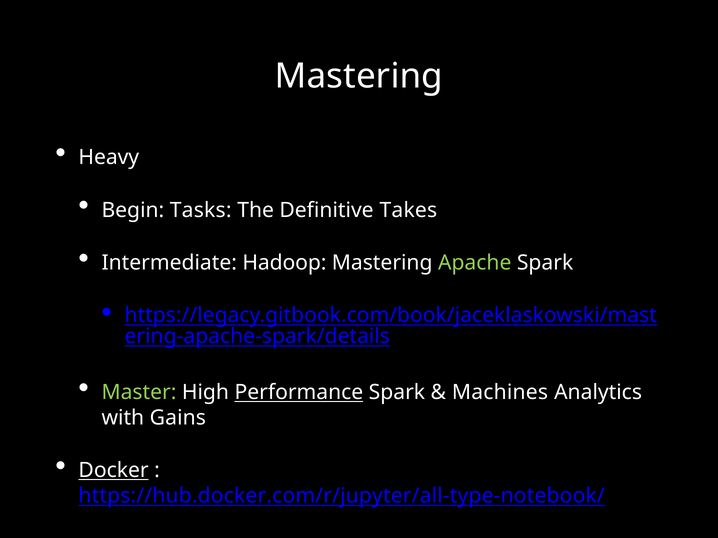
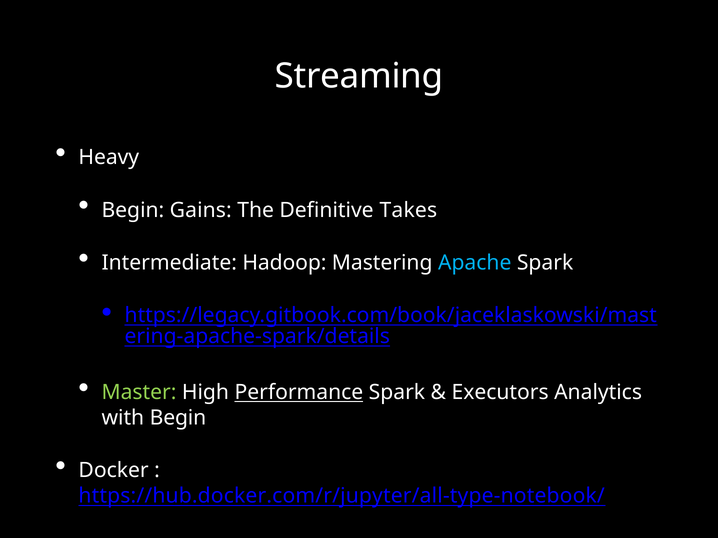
Mastering at (359, 76): Mastering -> Streaming
Tasks: Tasks -> Gains
Apache colour: light green -> light blue
Machines: Machines -> Executors
with Gains: Gains -> Begin
Docker underline: present -> none
